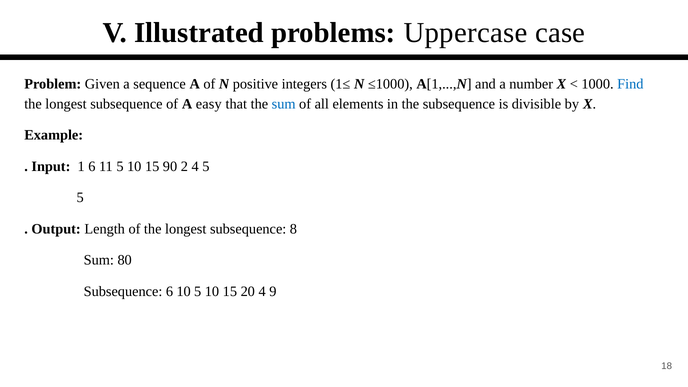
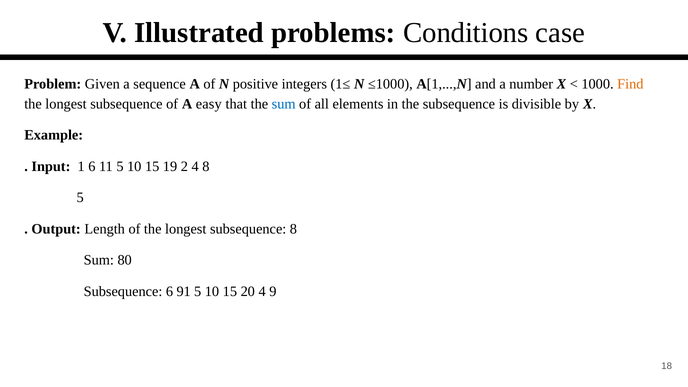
Uppercase: Uppercase -> Conditions
Find colour: blue -> orange
90: 90 -> 19
4 5: 5 -> 8
6 10: 10 -> 91
